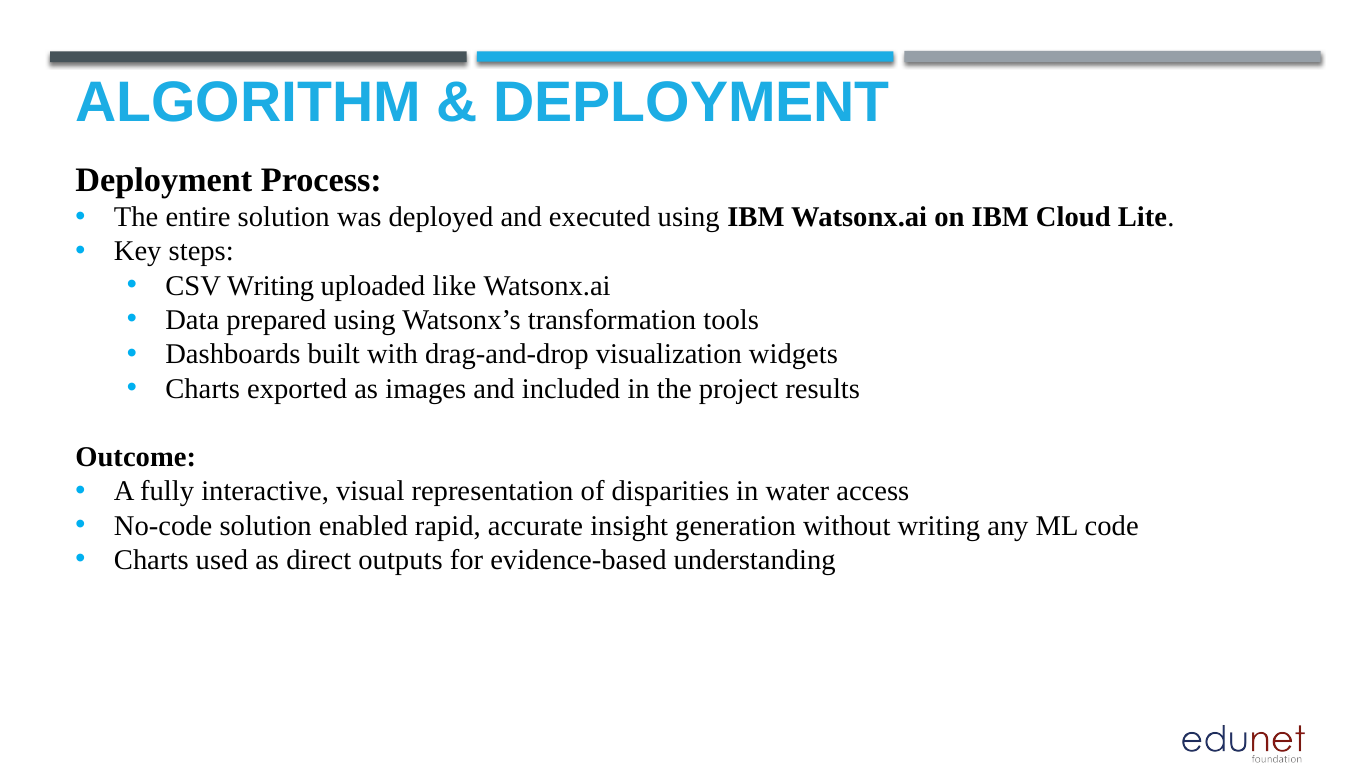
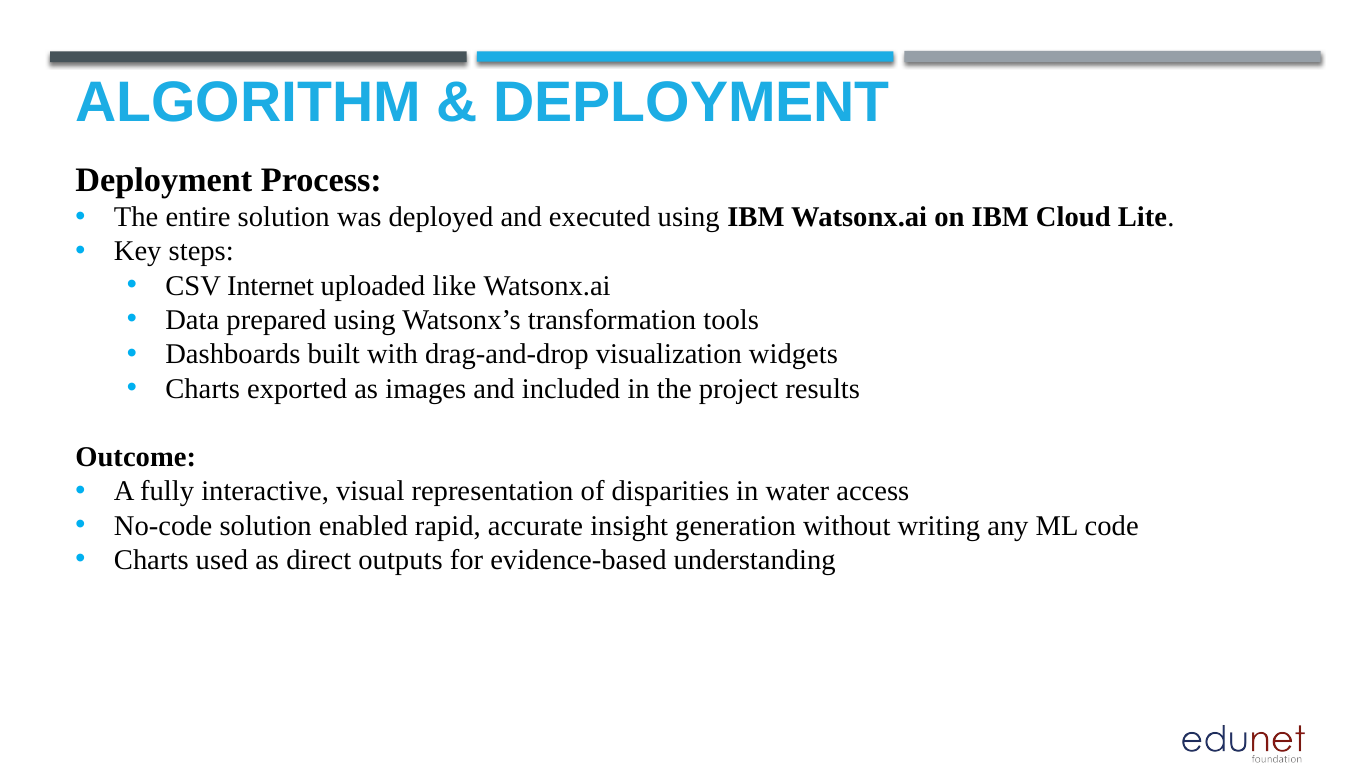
CSV Writing: Writing -> Internet
